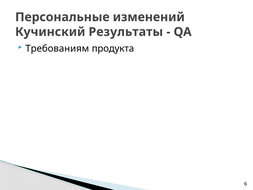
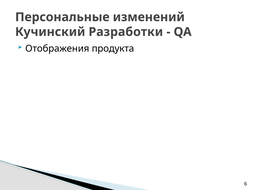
Результаты: Результаты -> Разработки
Требованиям: Требованиям -> Отображения
